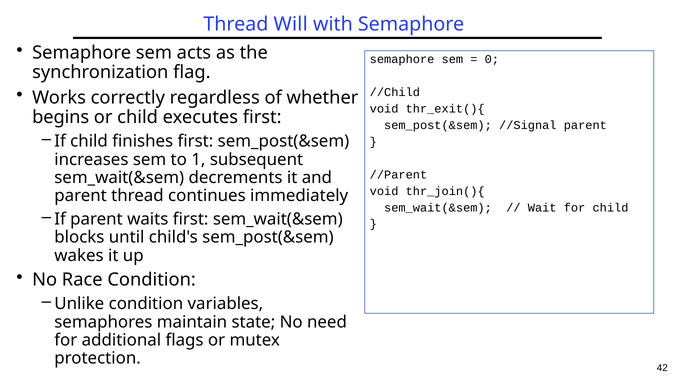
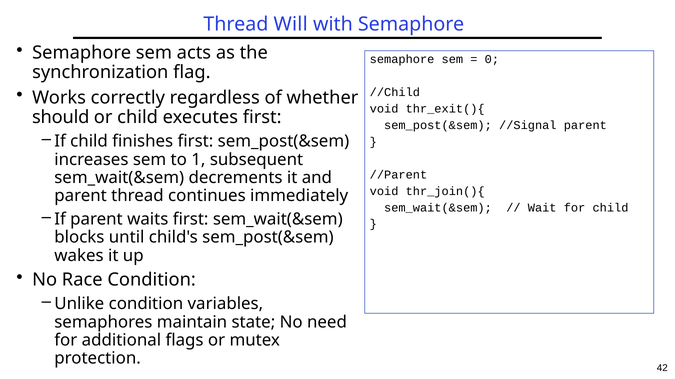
begins: begins -> should
